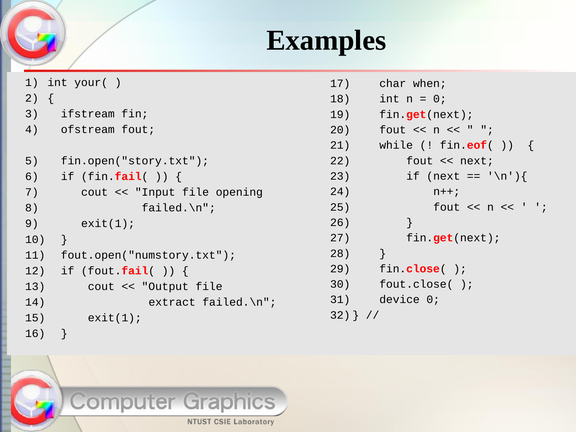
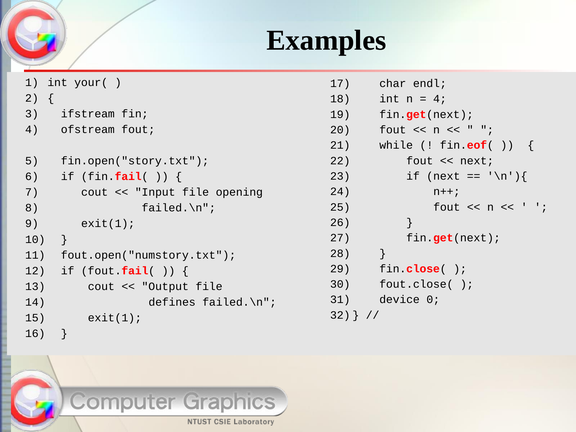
when: when -> endl
0 at (440, 99): 0 -> 4
extract: extract -> defines
